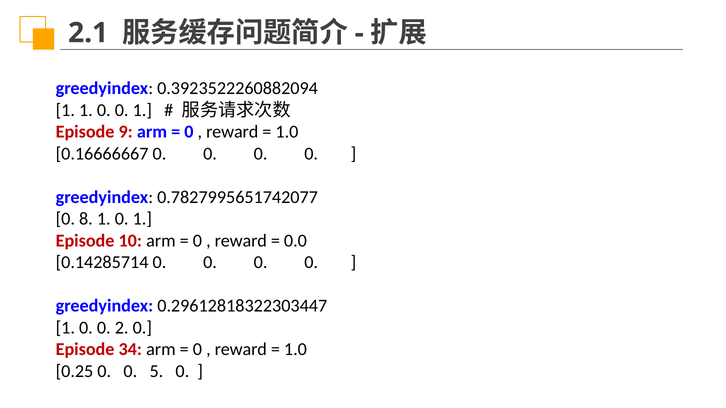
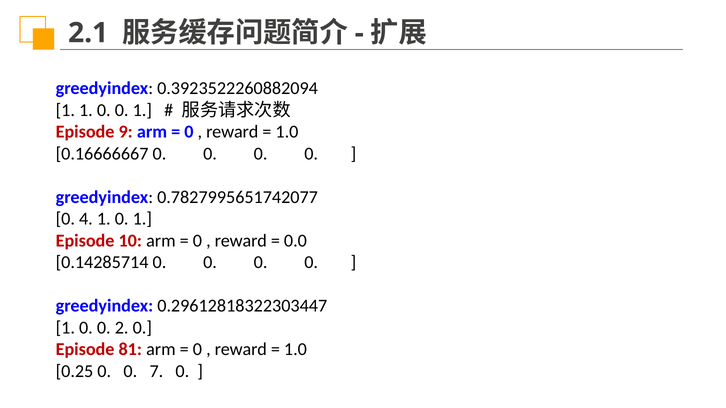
8: 8 -> 4
34: 34 -> 81
5: 5 -> 7
